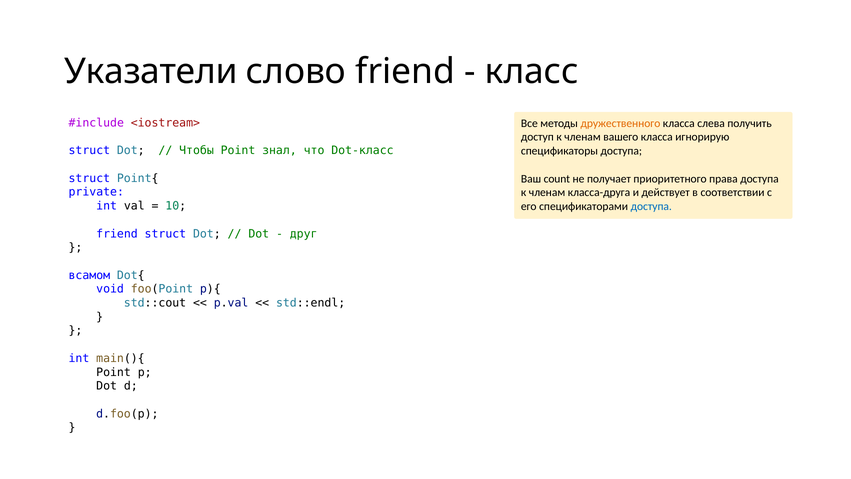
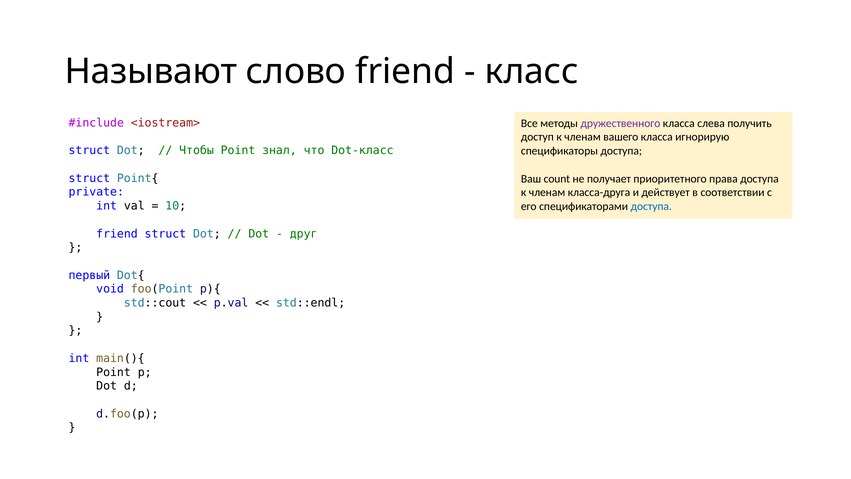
Указатели: Указатели -> Называют
дружественного colour: orange -> purple
всамом: всамом -> первый
